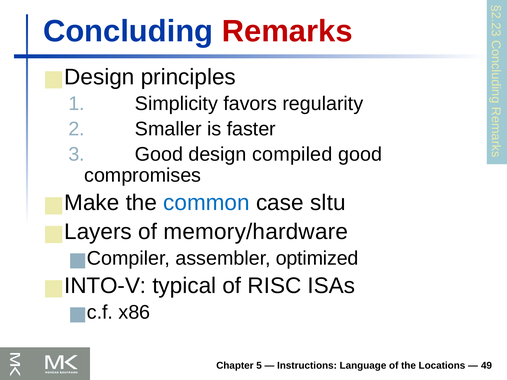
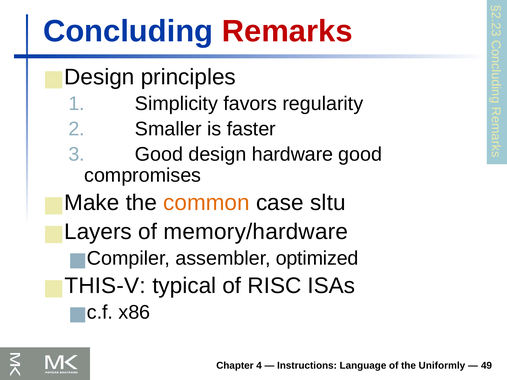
compiled: compiled -> hardware
common colour: blue -> orange
INTO-V: INTO-V -> THIS-V
5: 5 -> 4
Locations: Locations -> Uniformly
